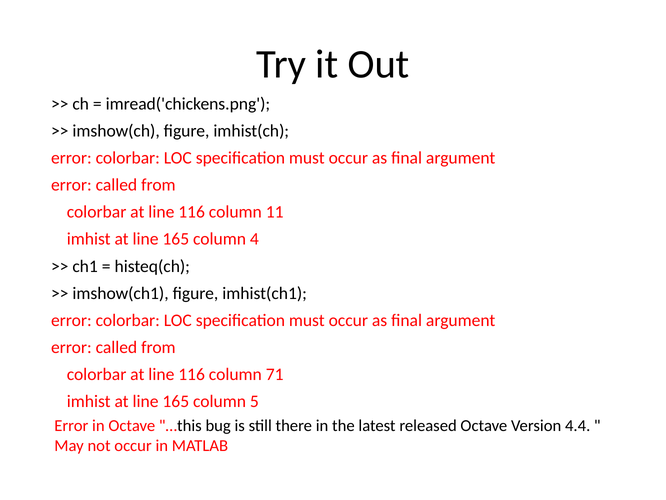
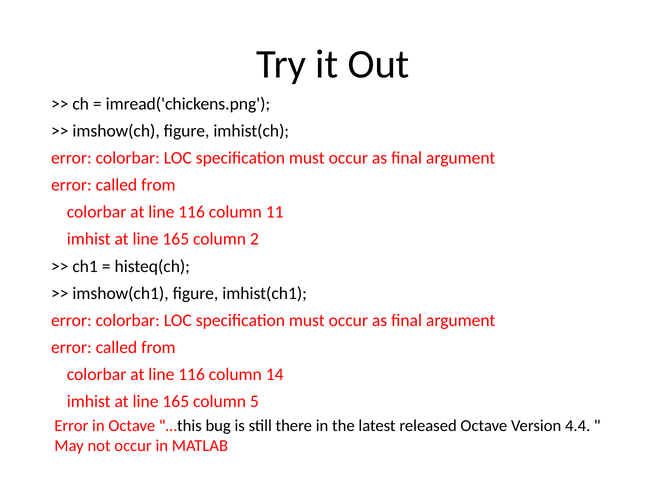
4: 4 -> 2
71: 71 -> 14
